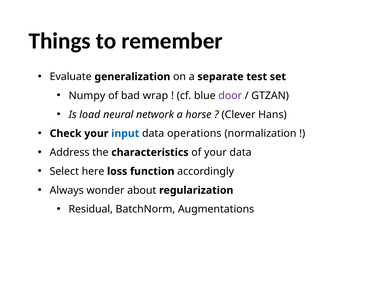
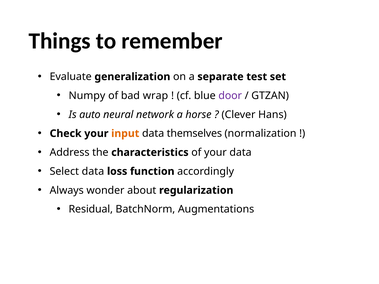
load: load -> auto
input colour: blue -> orange
operations: operations -> themselves
Select here: here -> data
